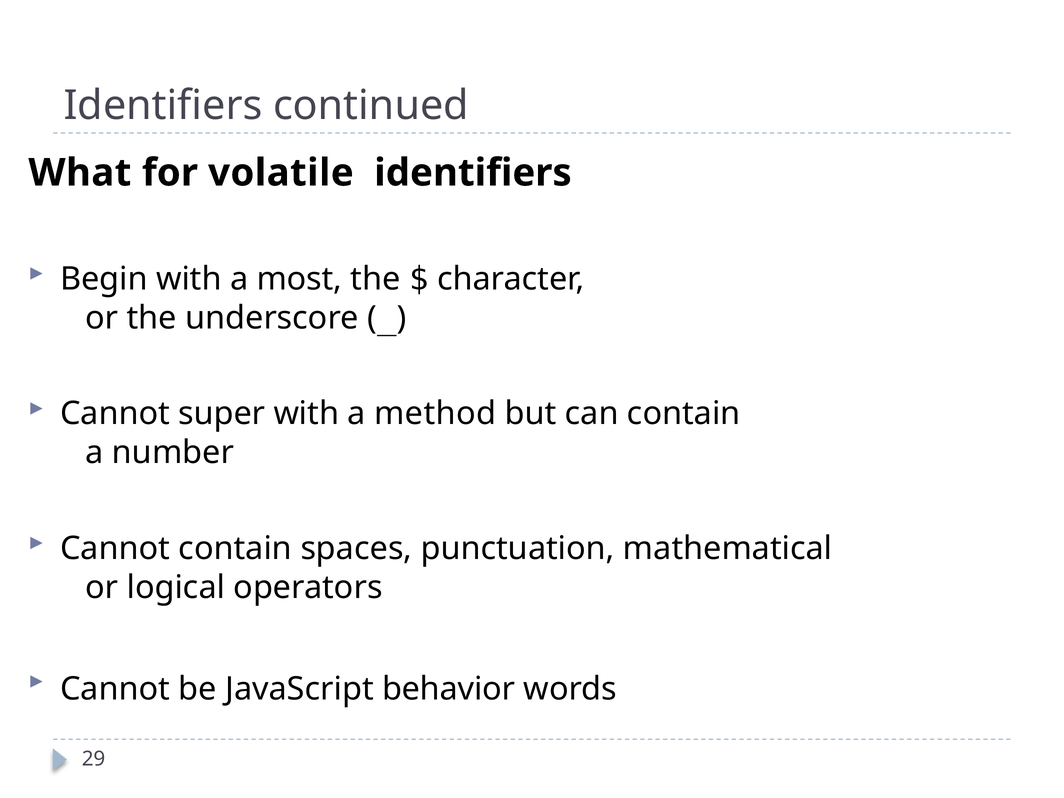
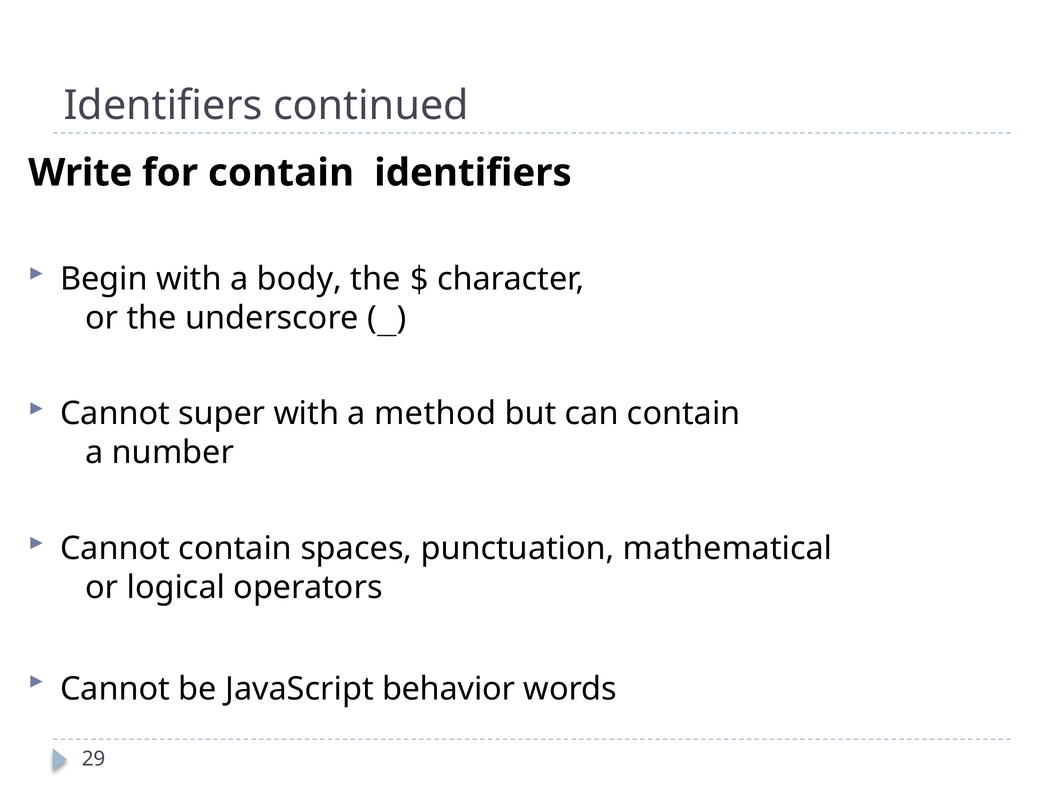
What: What -> Write
for volatile: volatile -> contain
most: most -> body
